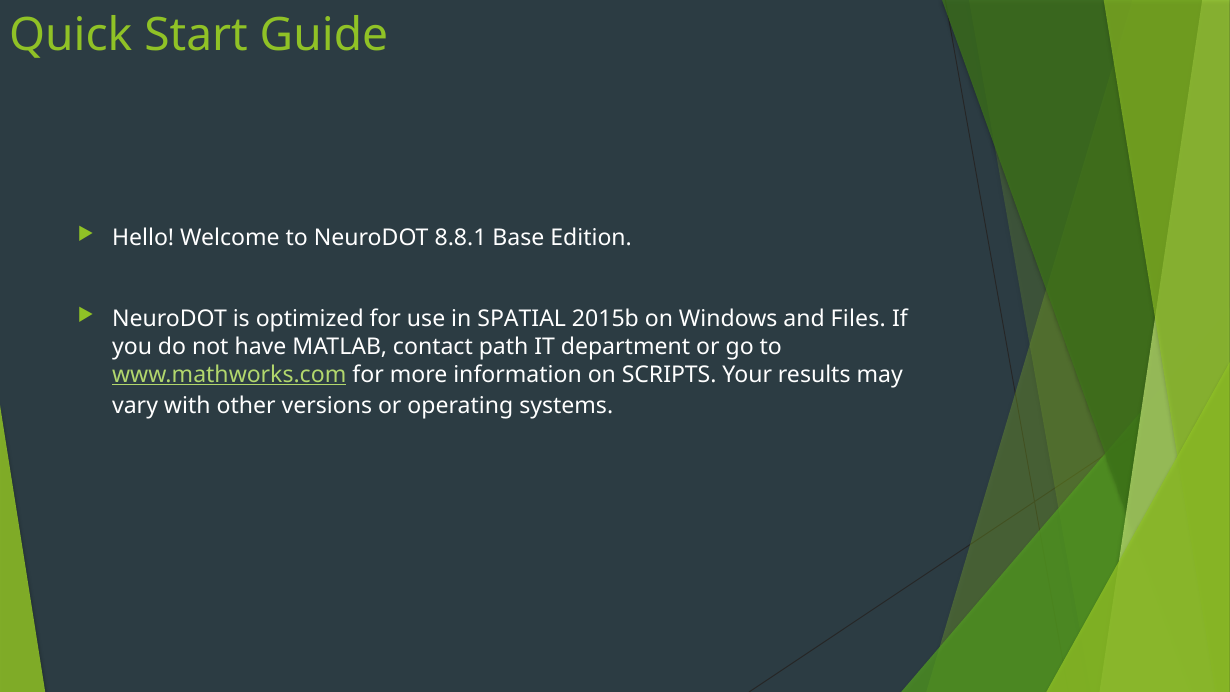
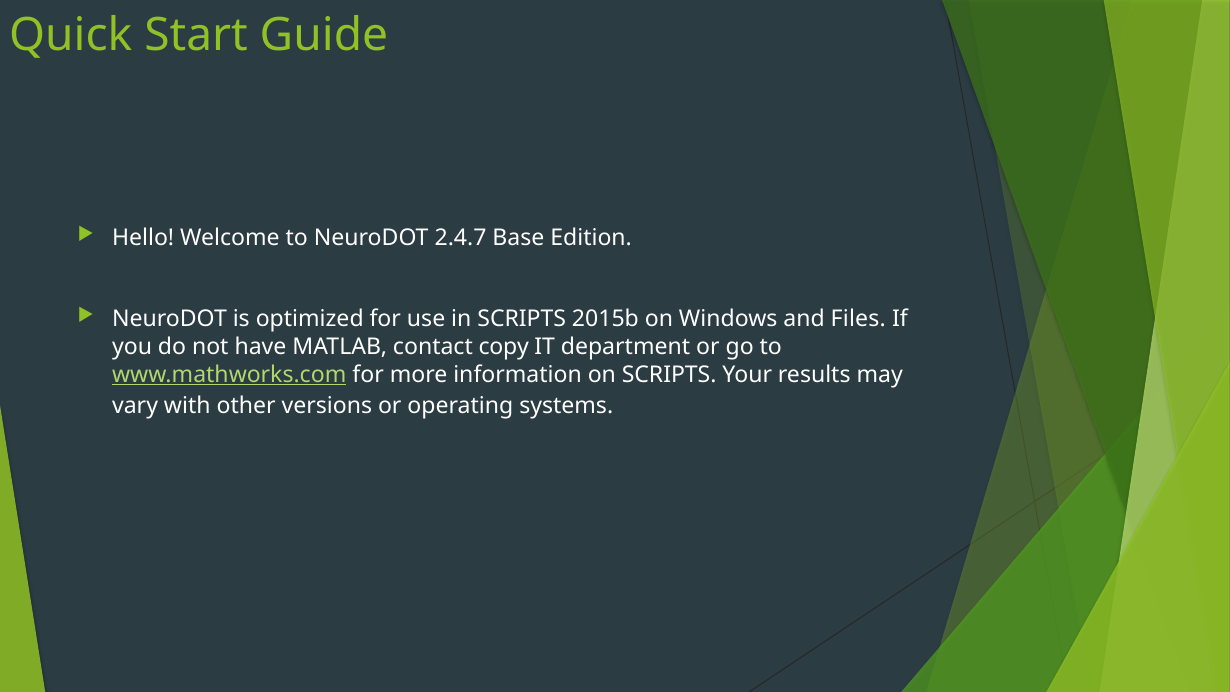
8.8.1: 8.8.1 -> 2.4.7
in SPATIAL: SPATIAL -> SCRIPTS
path: path -> copy
